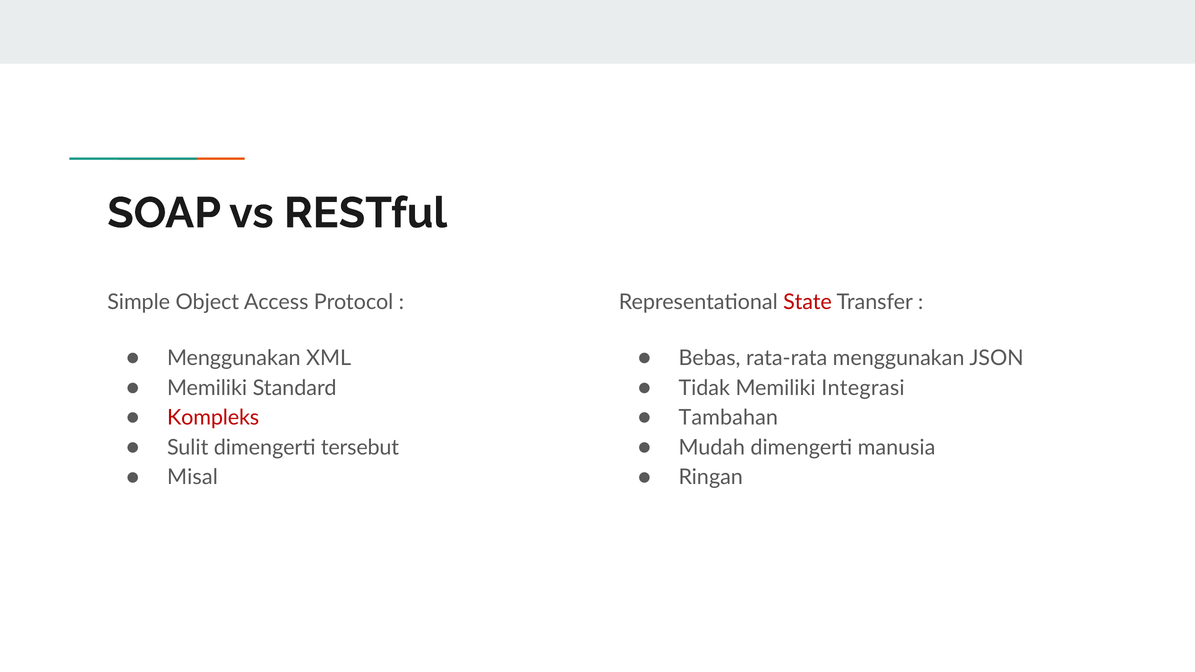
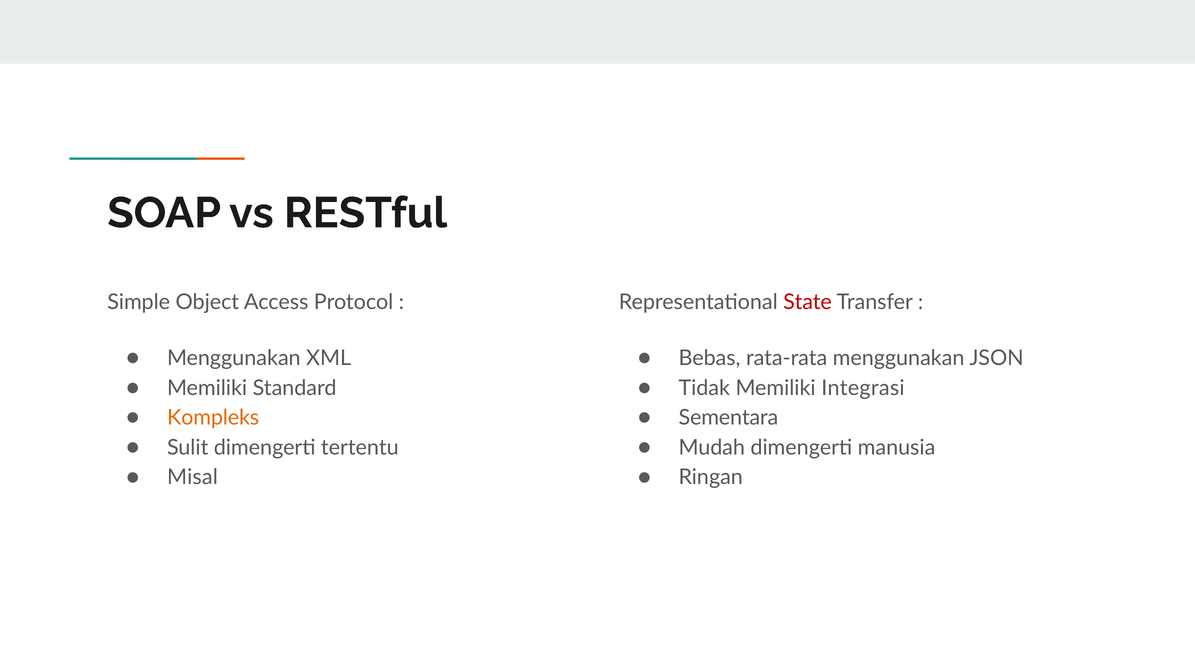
Kompleks colour: red -> orange
Tambahan: Tambahan -> Sementara
tersebut: tersebut -> tertentu
